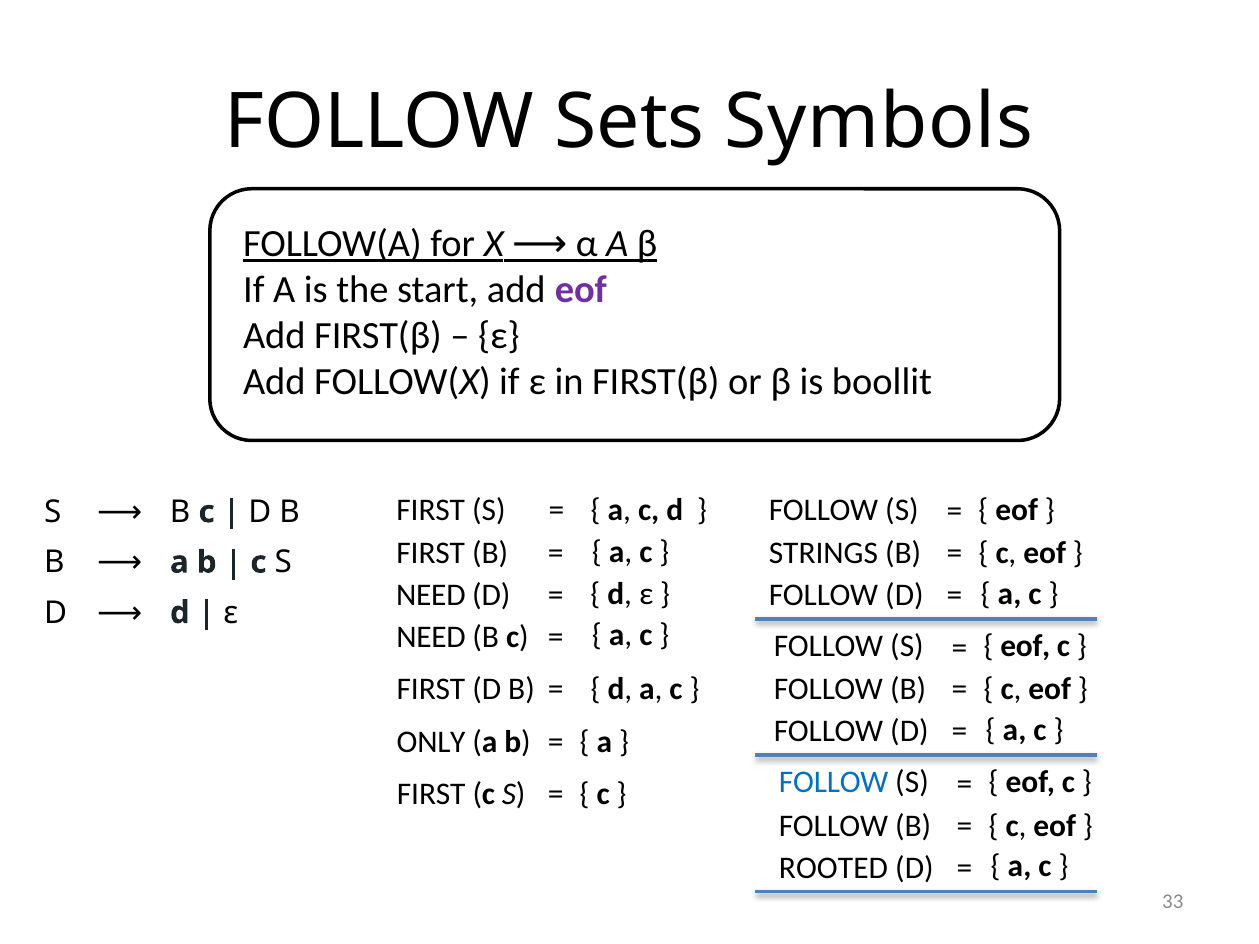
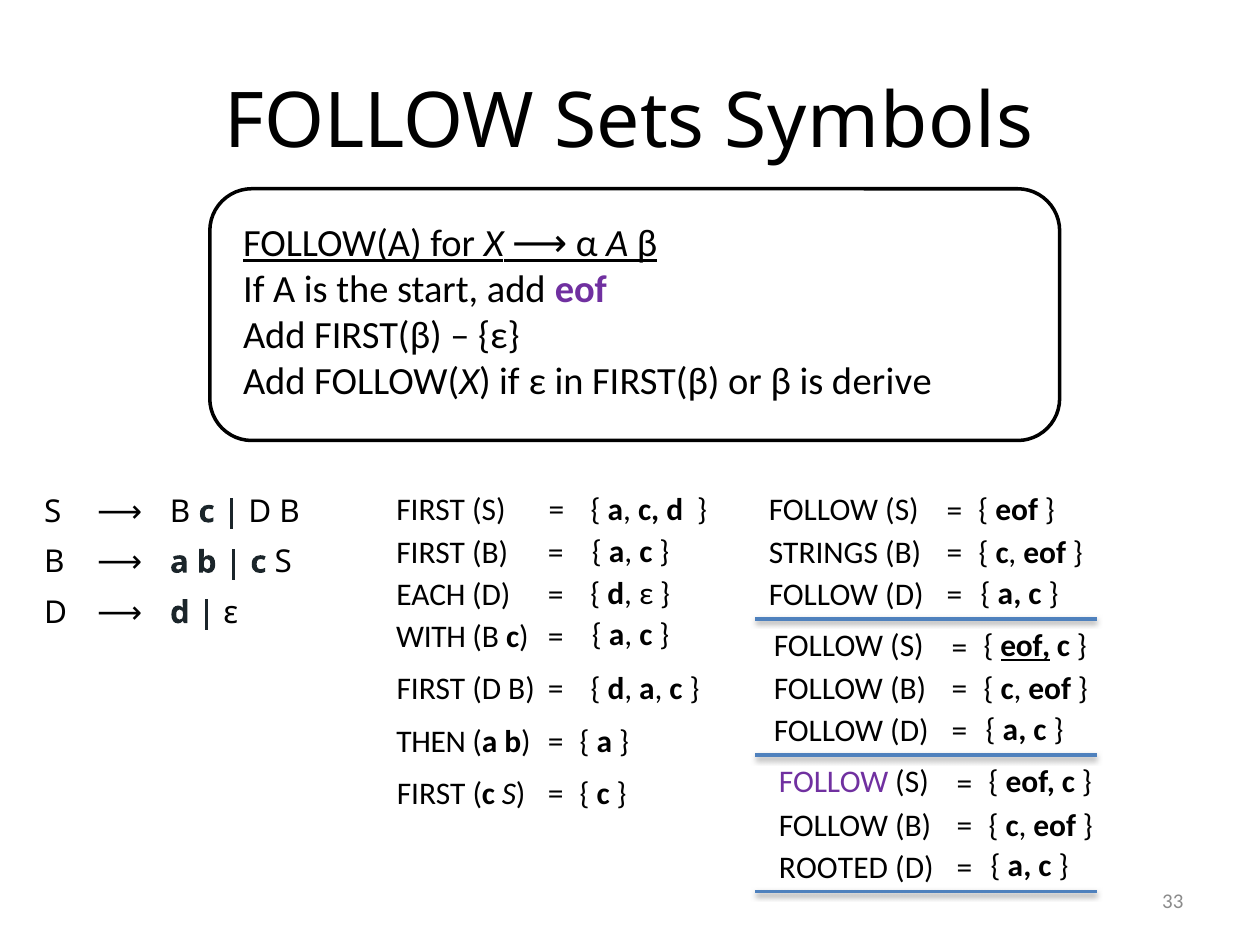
boollit: boollit -> derive
NEED at (431, 595): NEED -> EACH
NEED at (431, 637): NEED -> WITH
eof at (1025, 646) underline: none -> present
ONLY: ONLY -> THEN
FOLLOW at (834, 783) colour: blue -> purple
